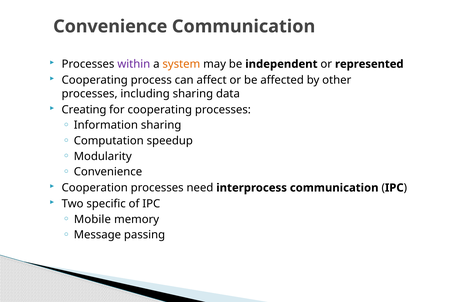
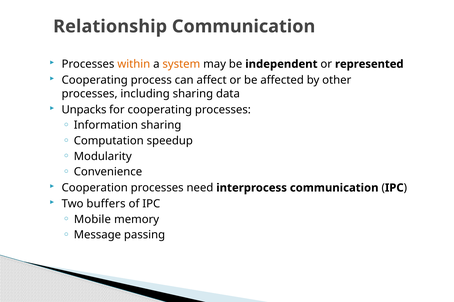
Convenience at (110, 26): Convenience -> Relationship
within colour: purple -> orange
Creating: Creating -> Unpacks
specific: specific -> buffers
